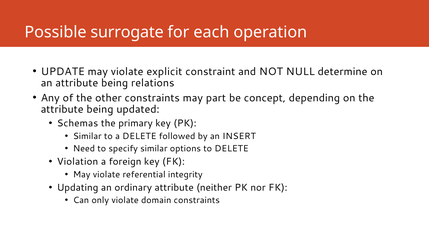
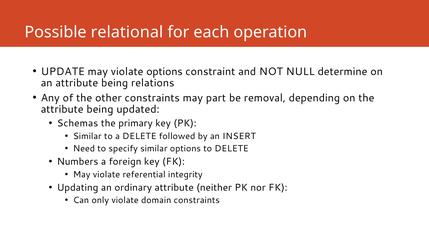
surrogate: surrogate -> relational
violate explicit: explicit -> options
concept: concept -> removal
Violation: Violation -> Numbers
